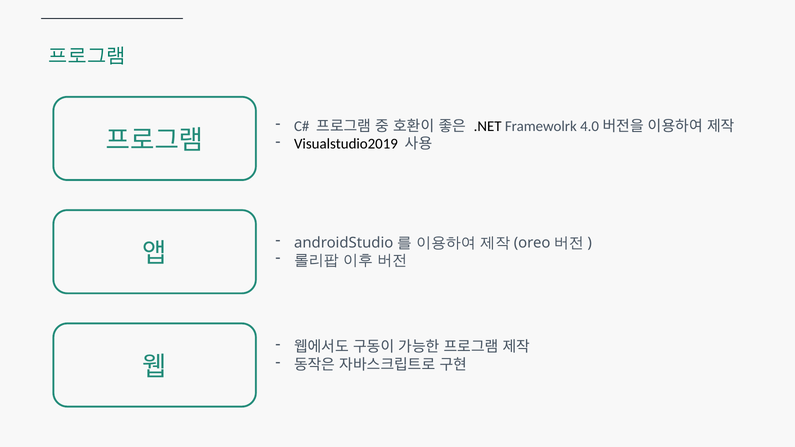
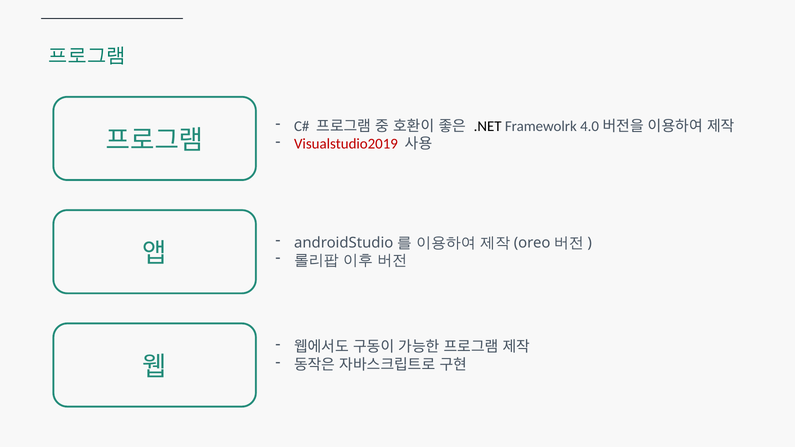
Visualstudio2019 colour: black -> red
